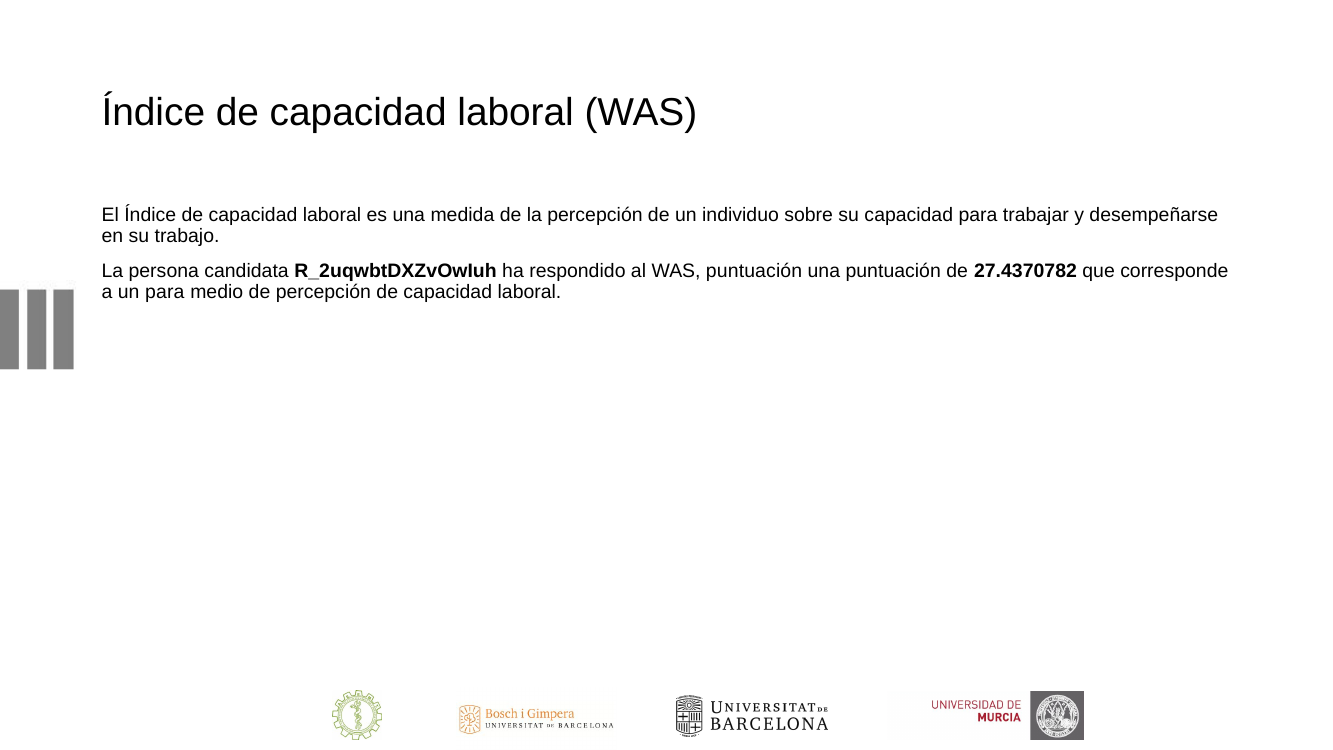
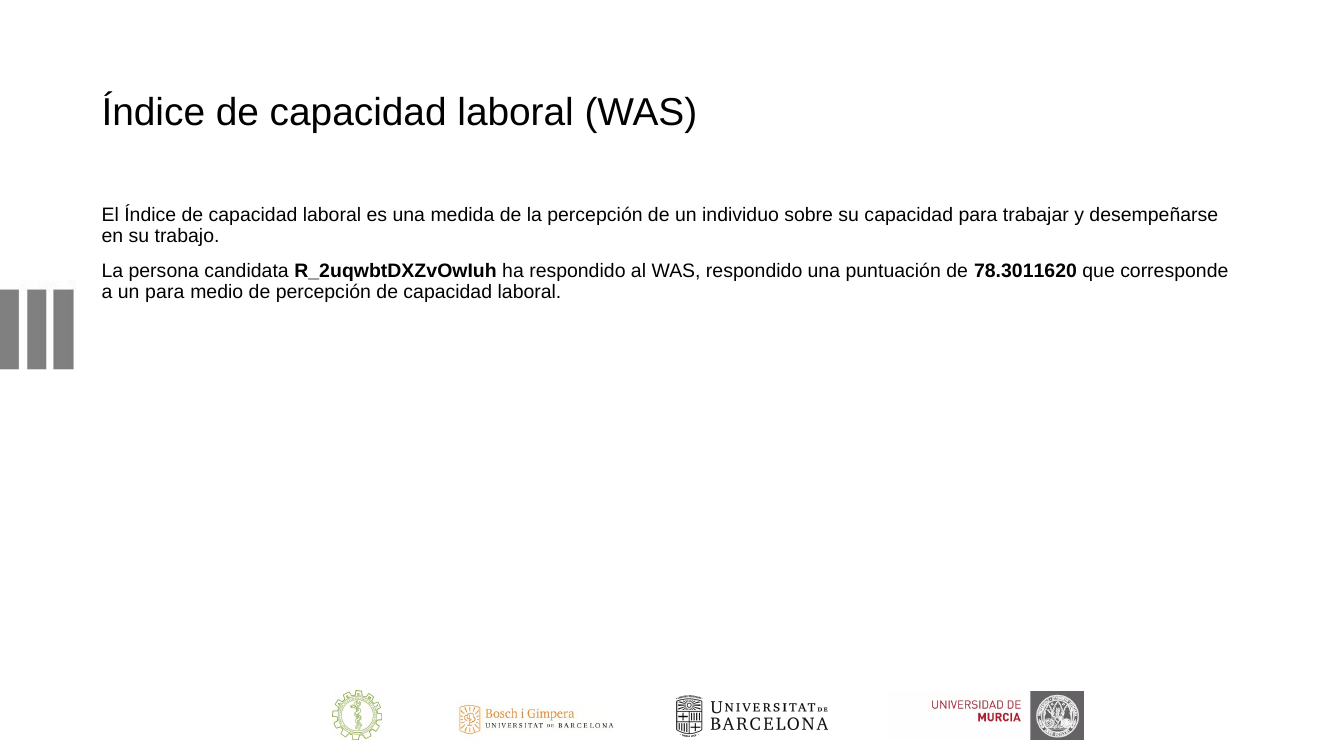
WAS puntuación: puntuación -> respondido
27.4370782: 27.4370782 -> 78.3011620
